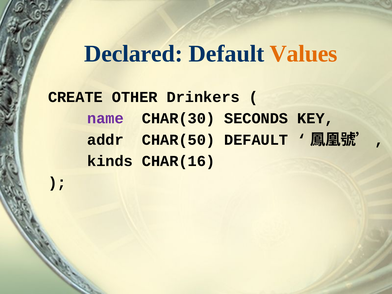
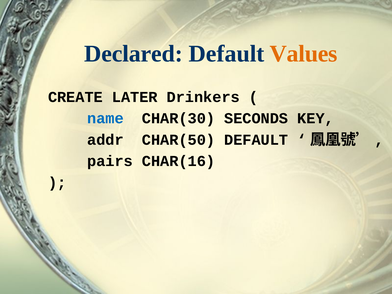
OTHER: OTHER -> LATER
name colour: purple -> blue
kinds: kinds -> pairs
